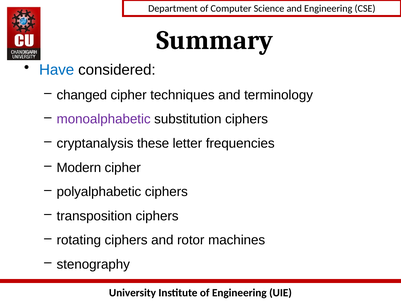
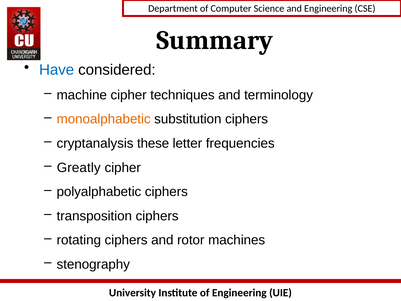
changed: changed -> machine
monoalphabetic colour: purple -> orange
Modern: Modern -> Greatly
